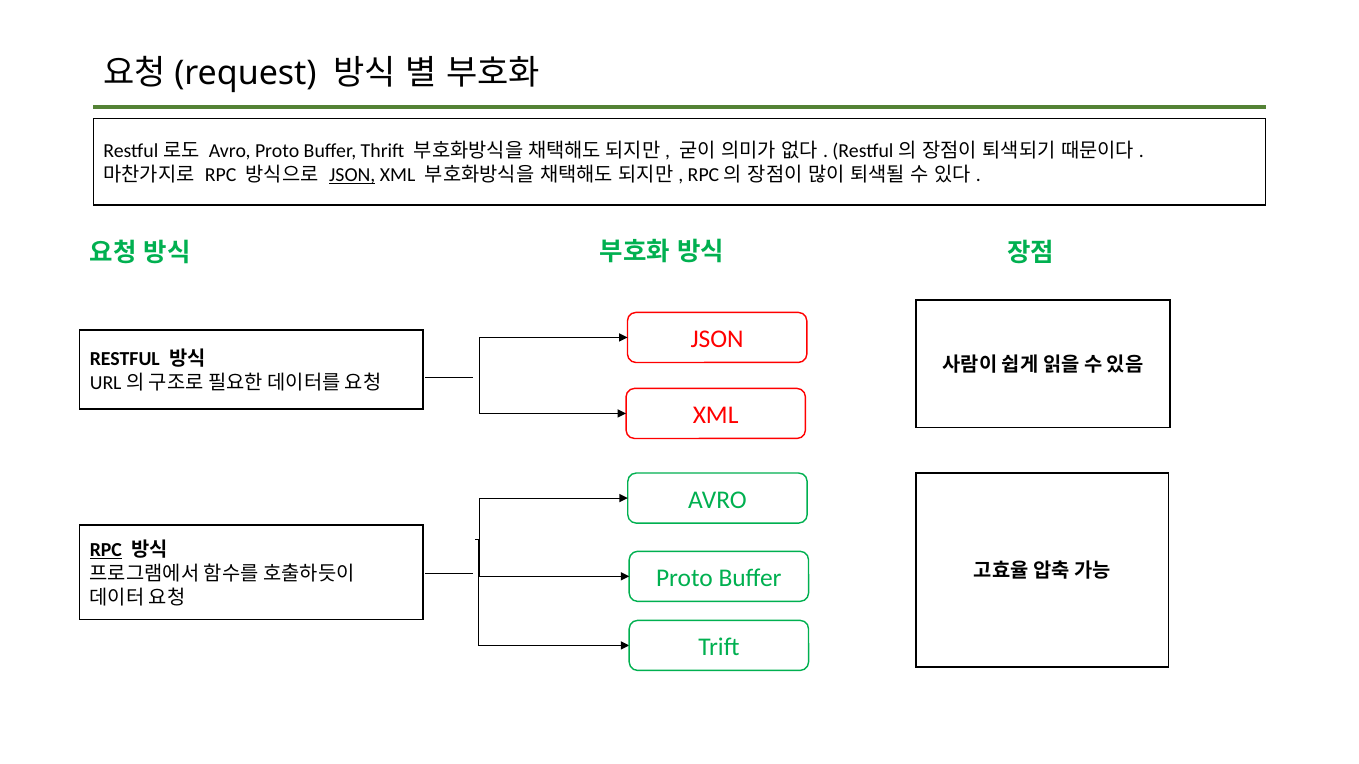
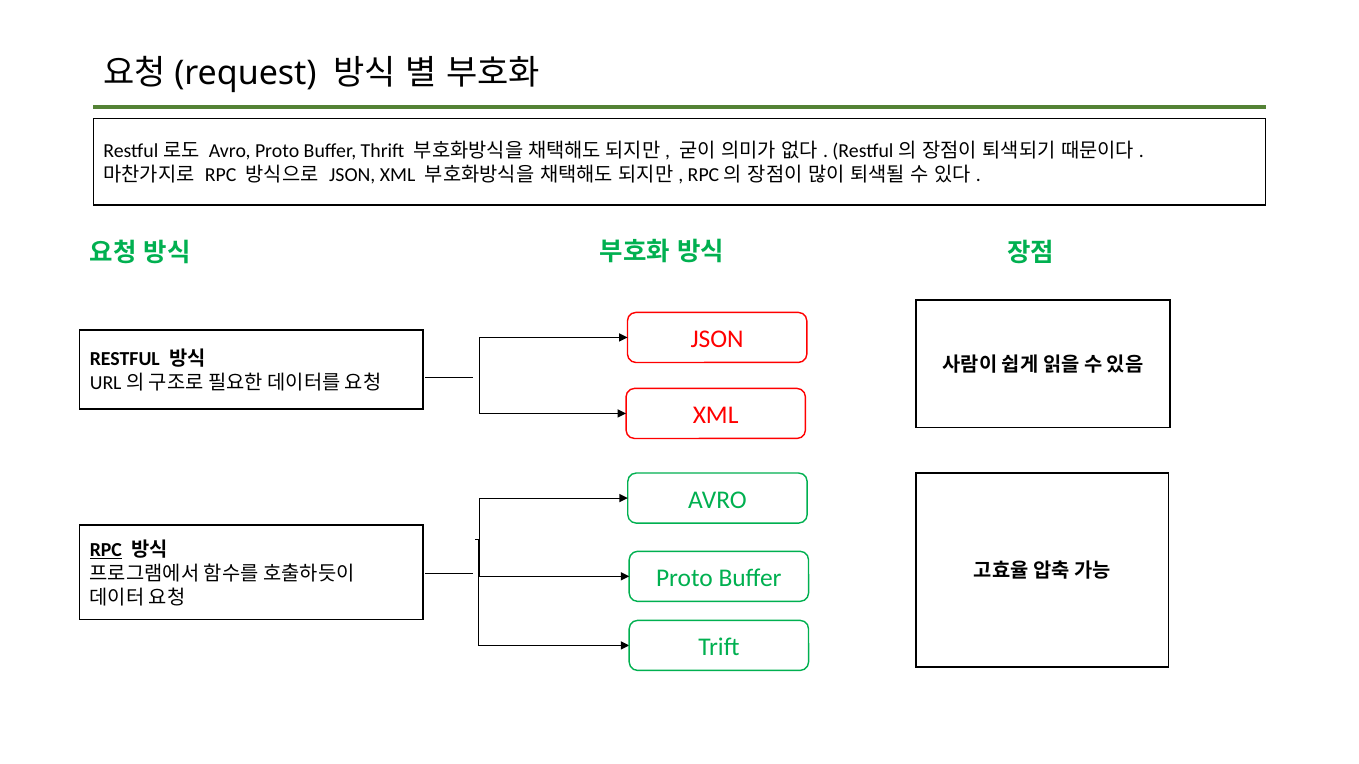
JSON at (352, 175) underline: present -> none
